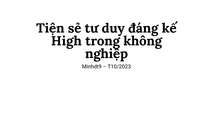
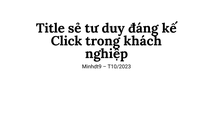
Tiện: Tiện -> Title
High: High -> Click
không: không -> khách
